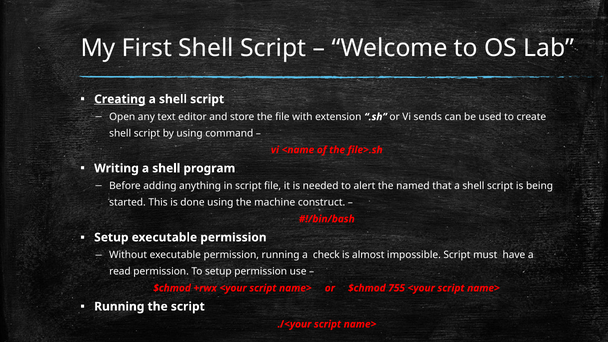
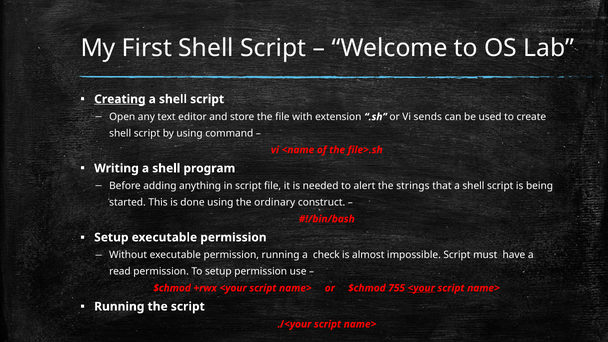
named: named -> strings
machine: machine -> ordinary
<your at (421, 288) underline: none -> present
